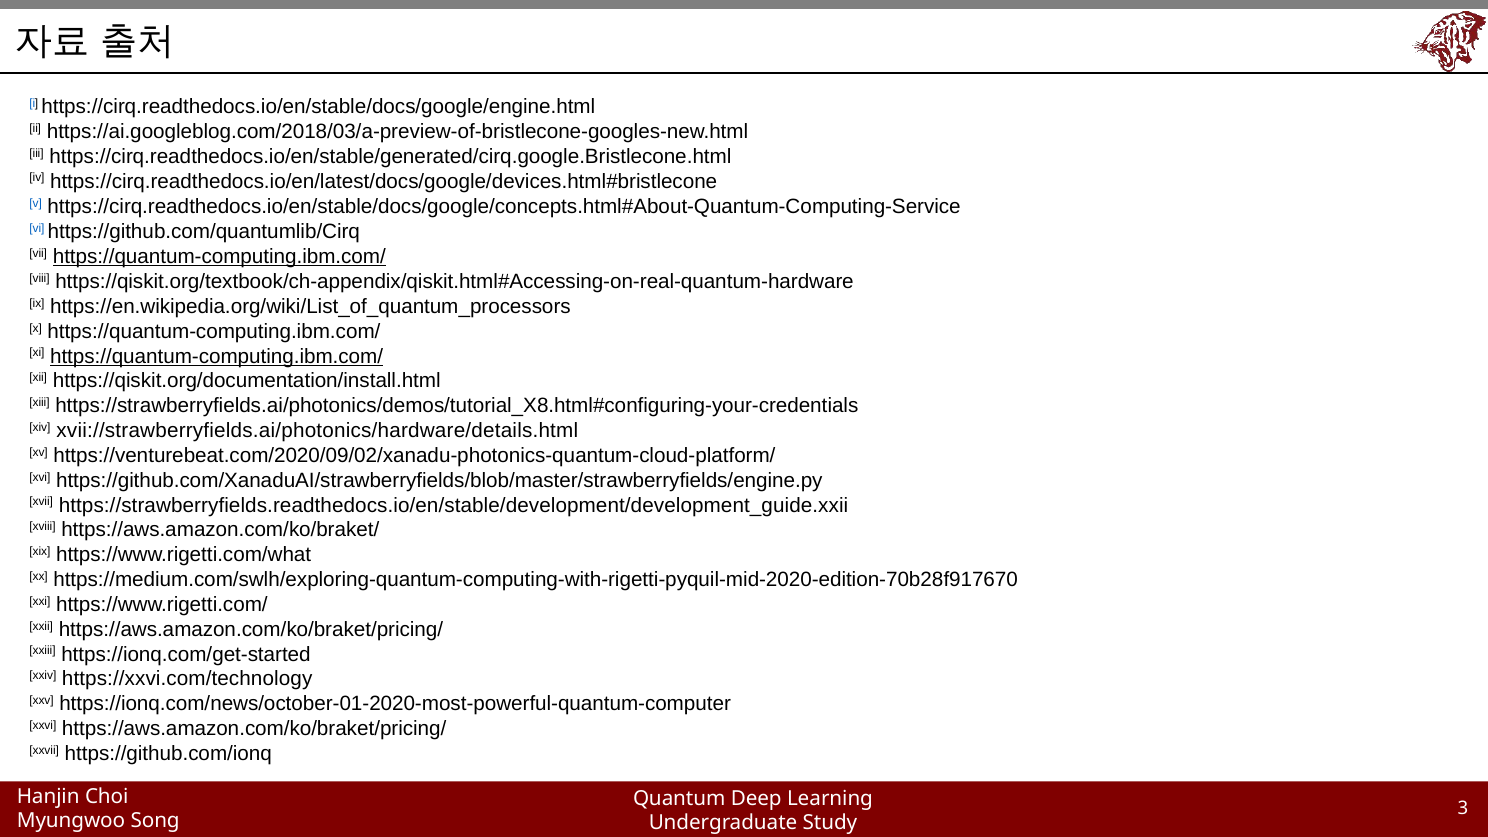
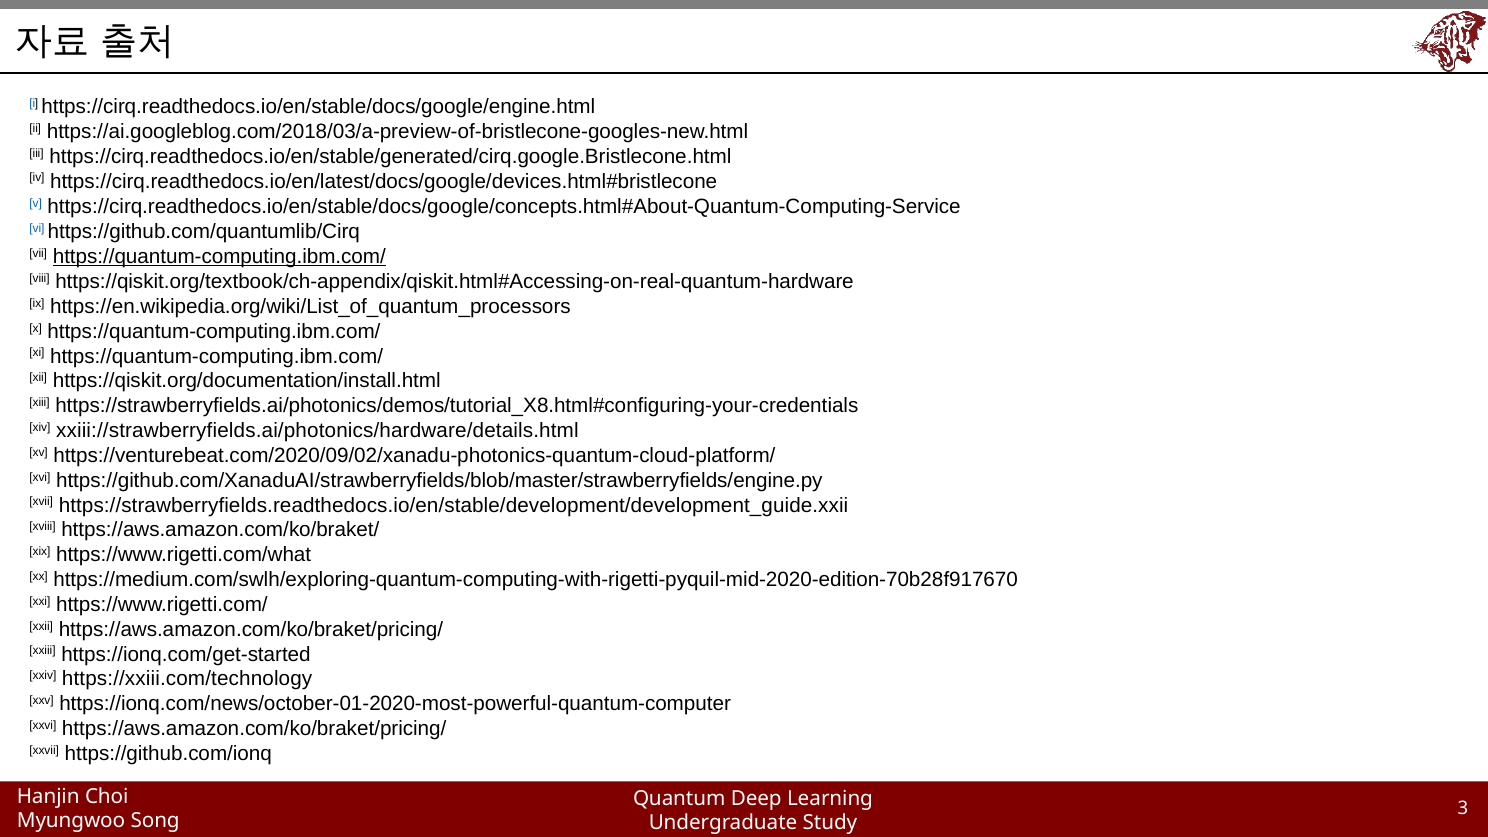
https://quantum-computing.ibm.com/ at (217, 356) underline: present -> none
xvii://strawberryfields.ai/photonics/hardware/details.html: xvii://strawberryfields.ai/photonics/hardware/details.html -> xxiii://strawberryfields.ai/photonics/hardware/details.html
https://xxvi.com/technology: https://xxvi.com/technology -> https://xxiii.com/technology
